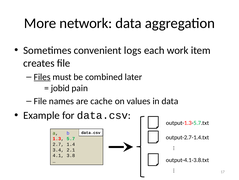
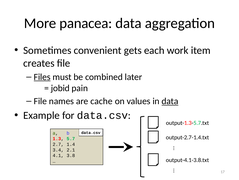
network: network -> panacea
logs: logs -> gets
data at (170, 101) underline: none -> present
